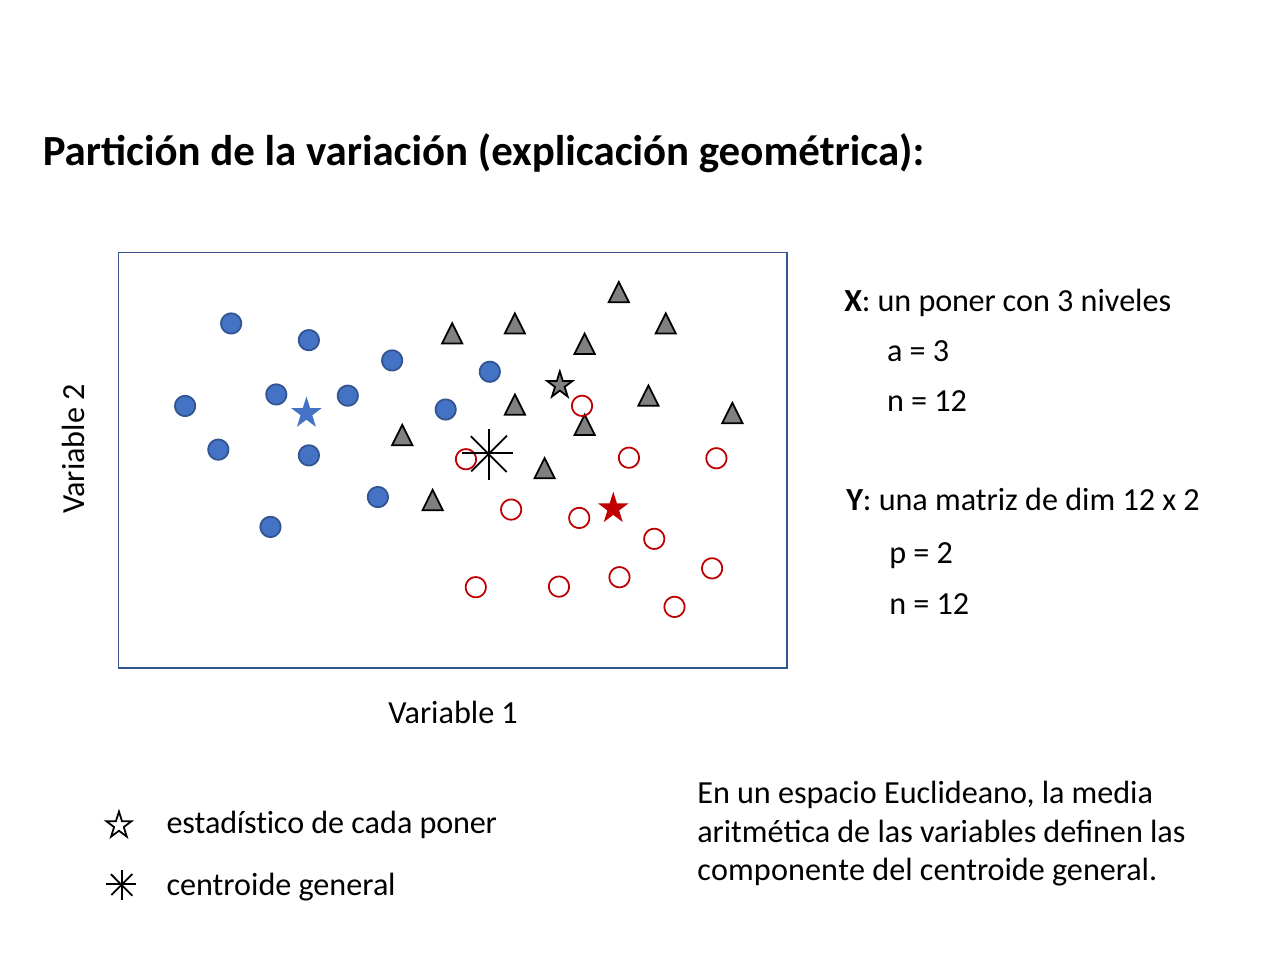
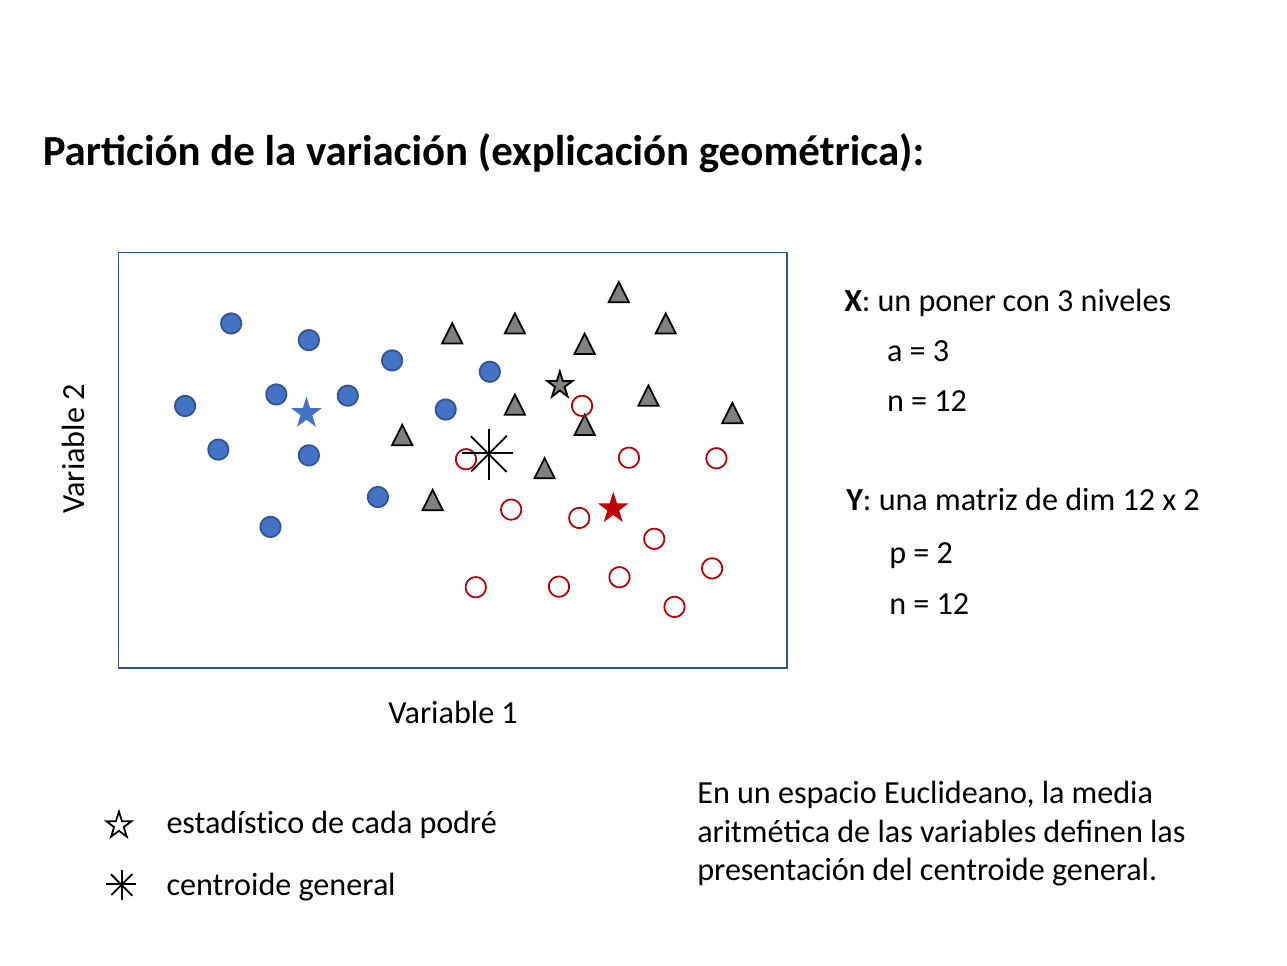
cada poner: poner -> podré
componente: componente -> presentación
